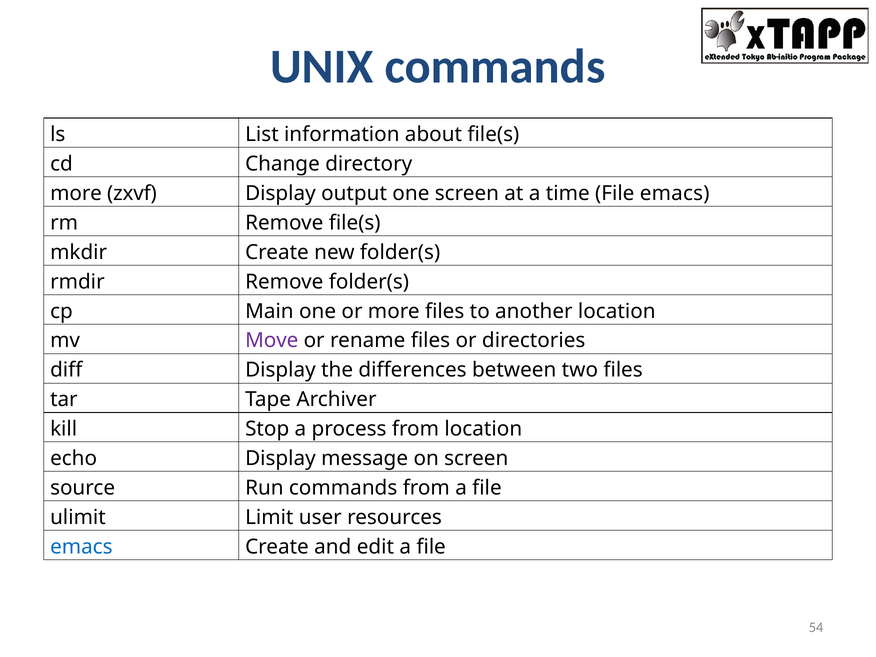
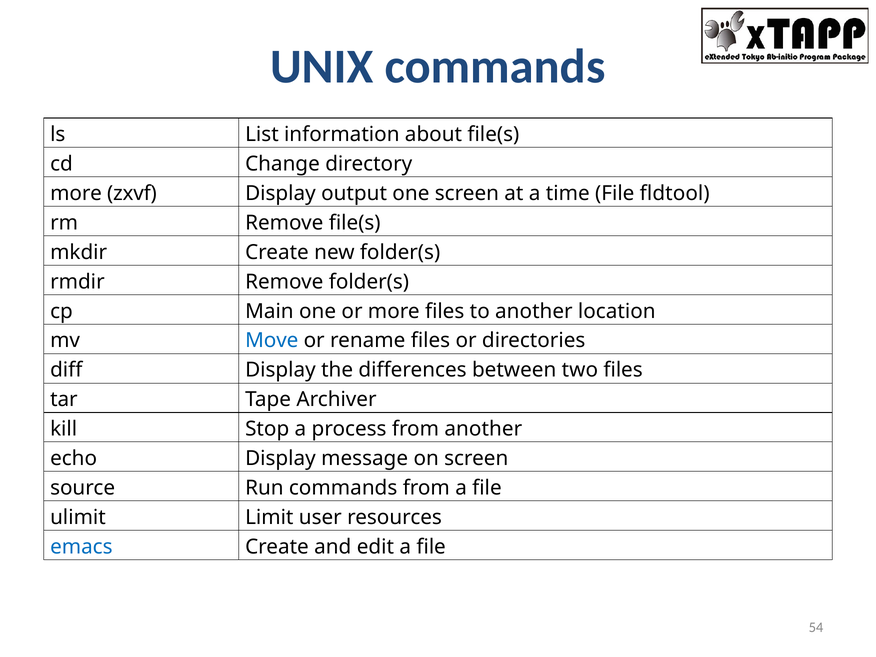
File emacs: emacs -> fldtool
Move colour: purple -> blue
from location: location -> another
